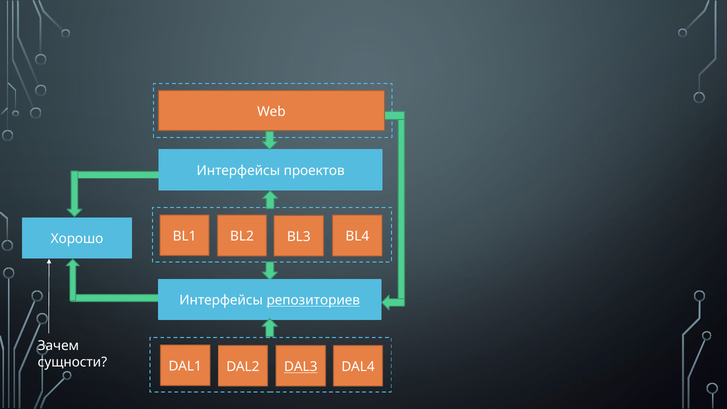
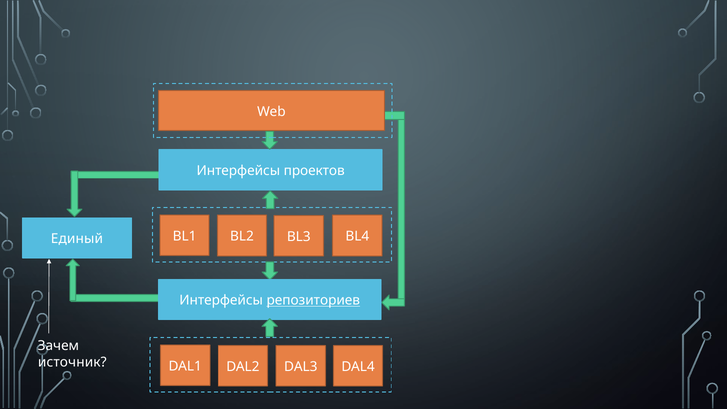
Хорошо: Хорошо -> Единый
сущности: сущности -> источник
DAL3 underline: present -> none
